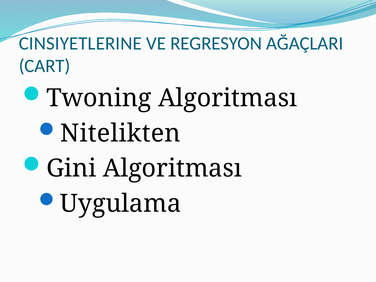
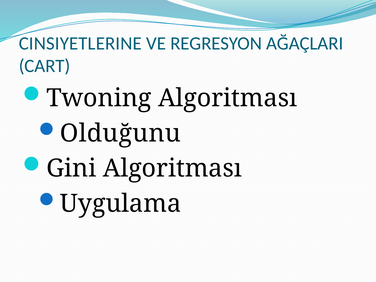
Nitelikten: Nitelikten -> Olduğunu
